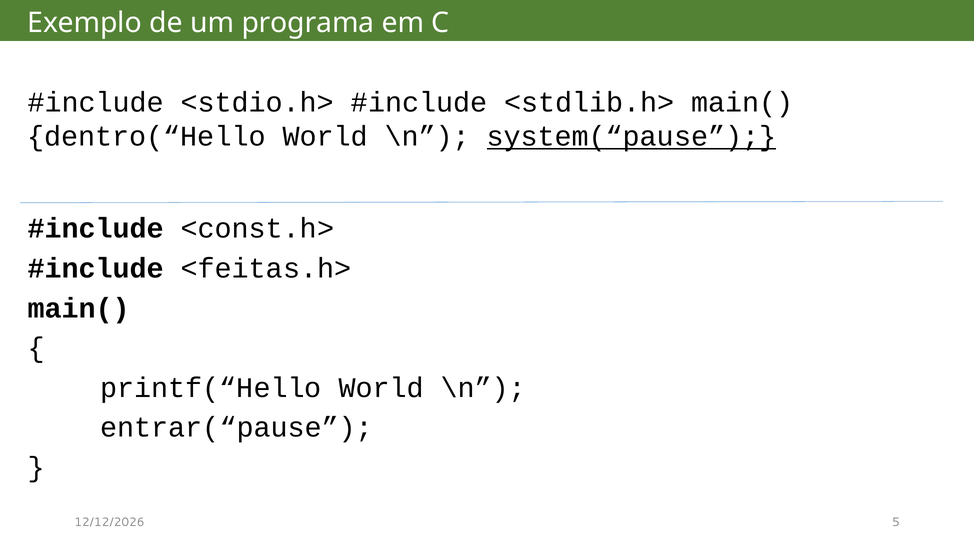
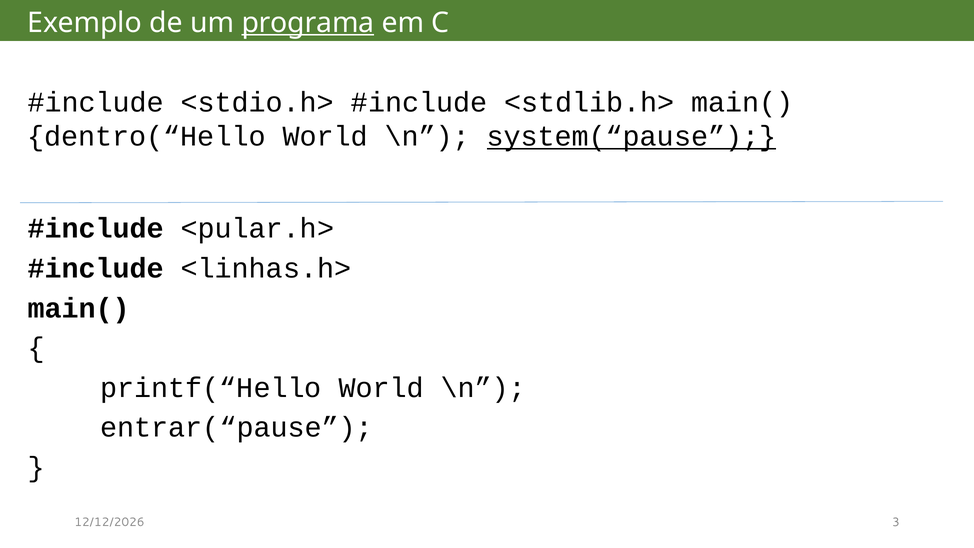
programa underline: none -> present
<const.h>: <const.h> -> <pular.h>
<feitas.h>: <feitas.h> -> <linhas.h>
5: 5 -> 3
